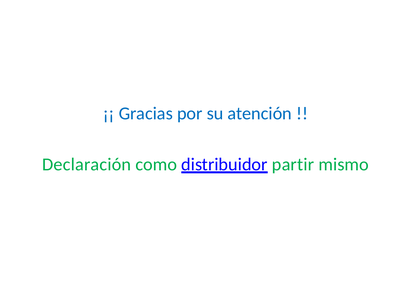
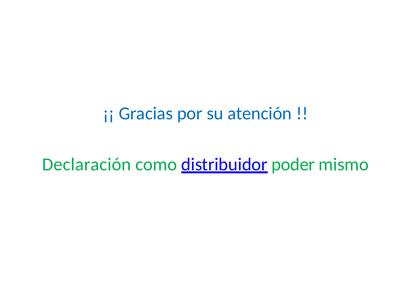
partir: partir -> poder
